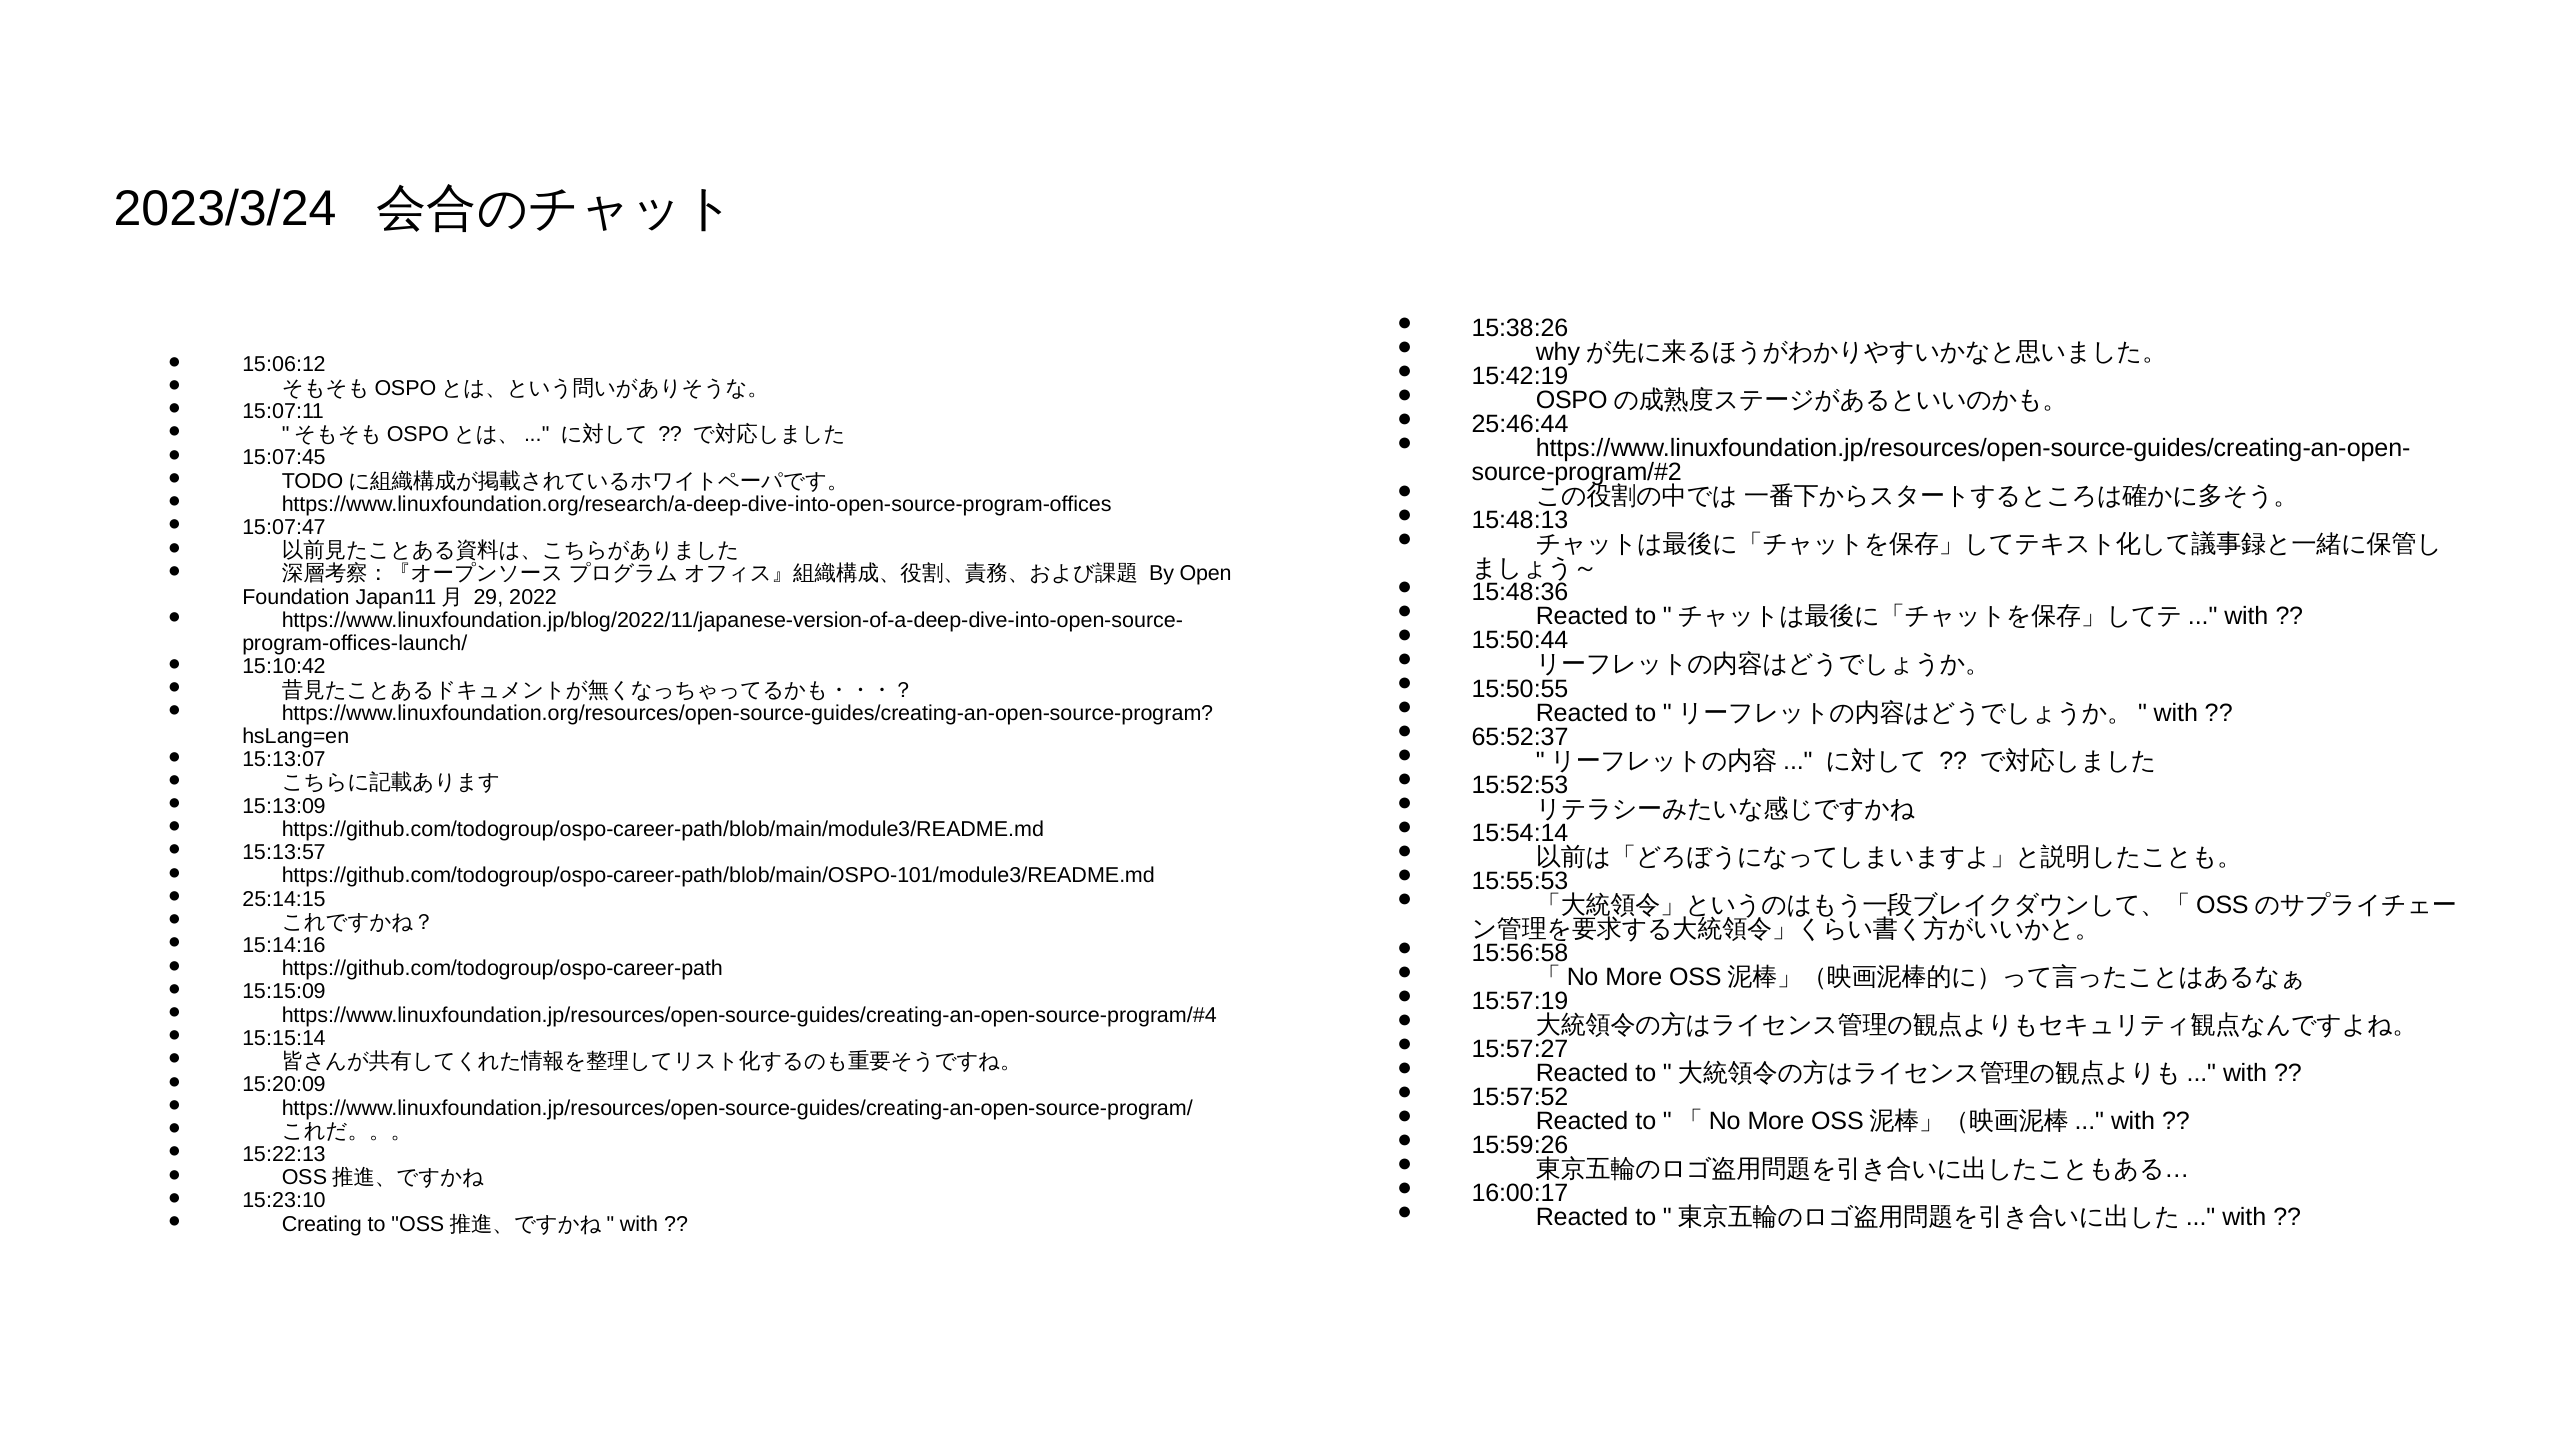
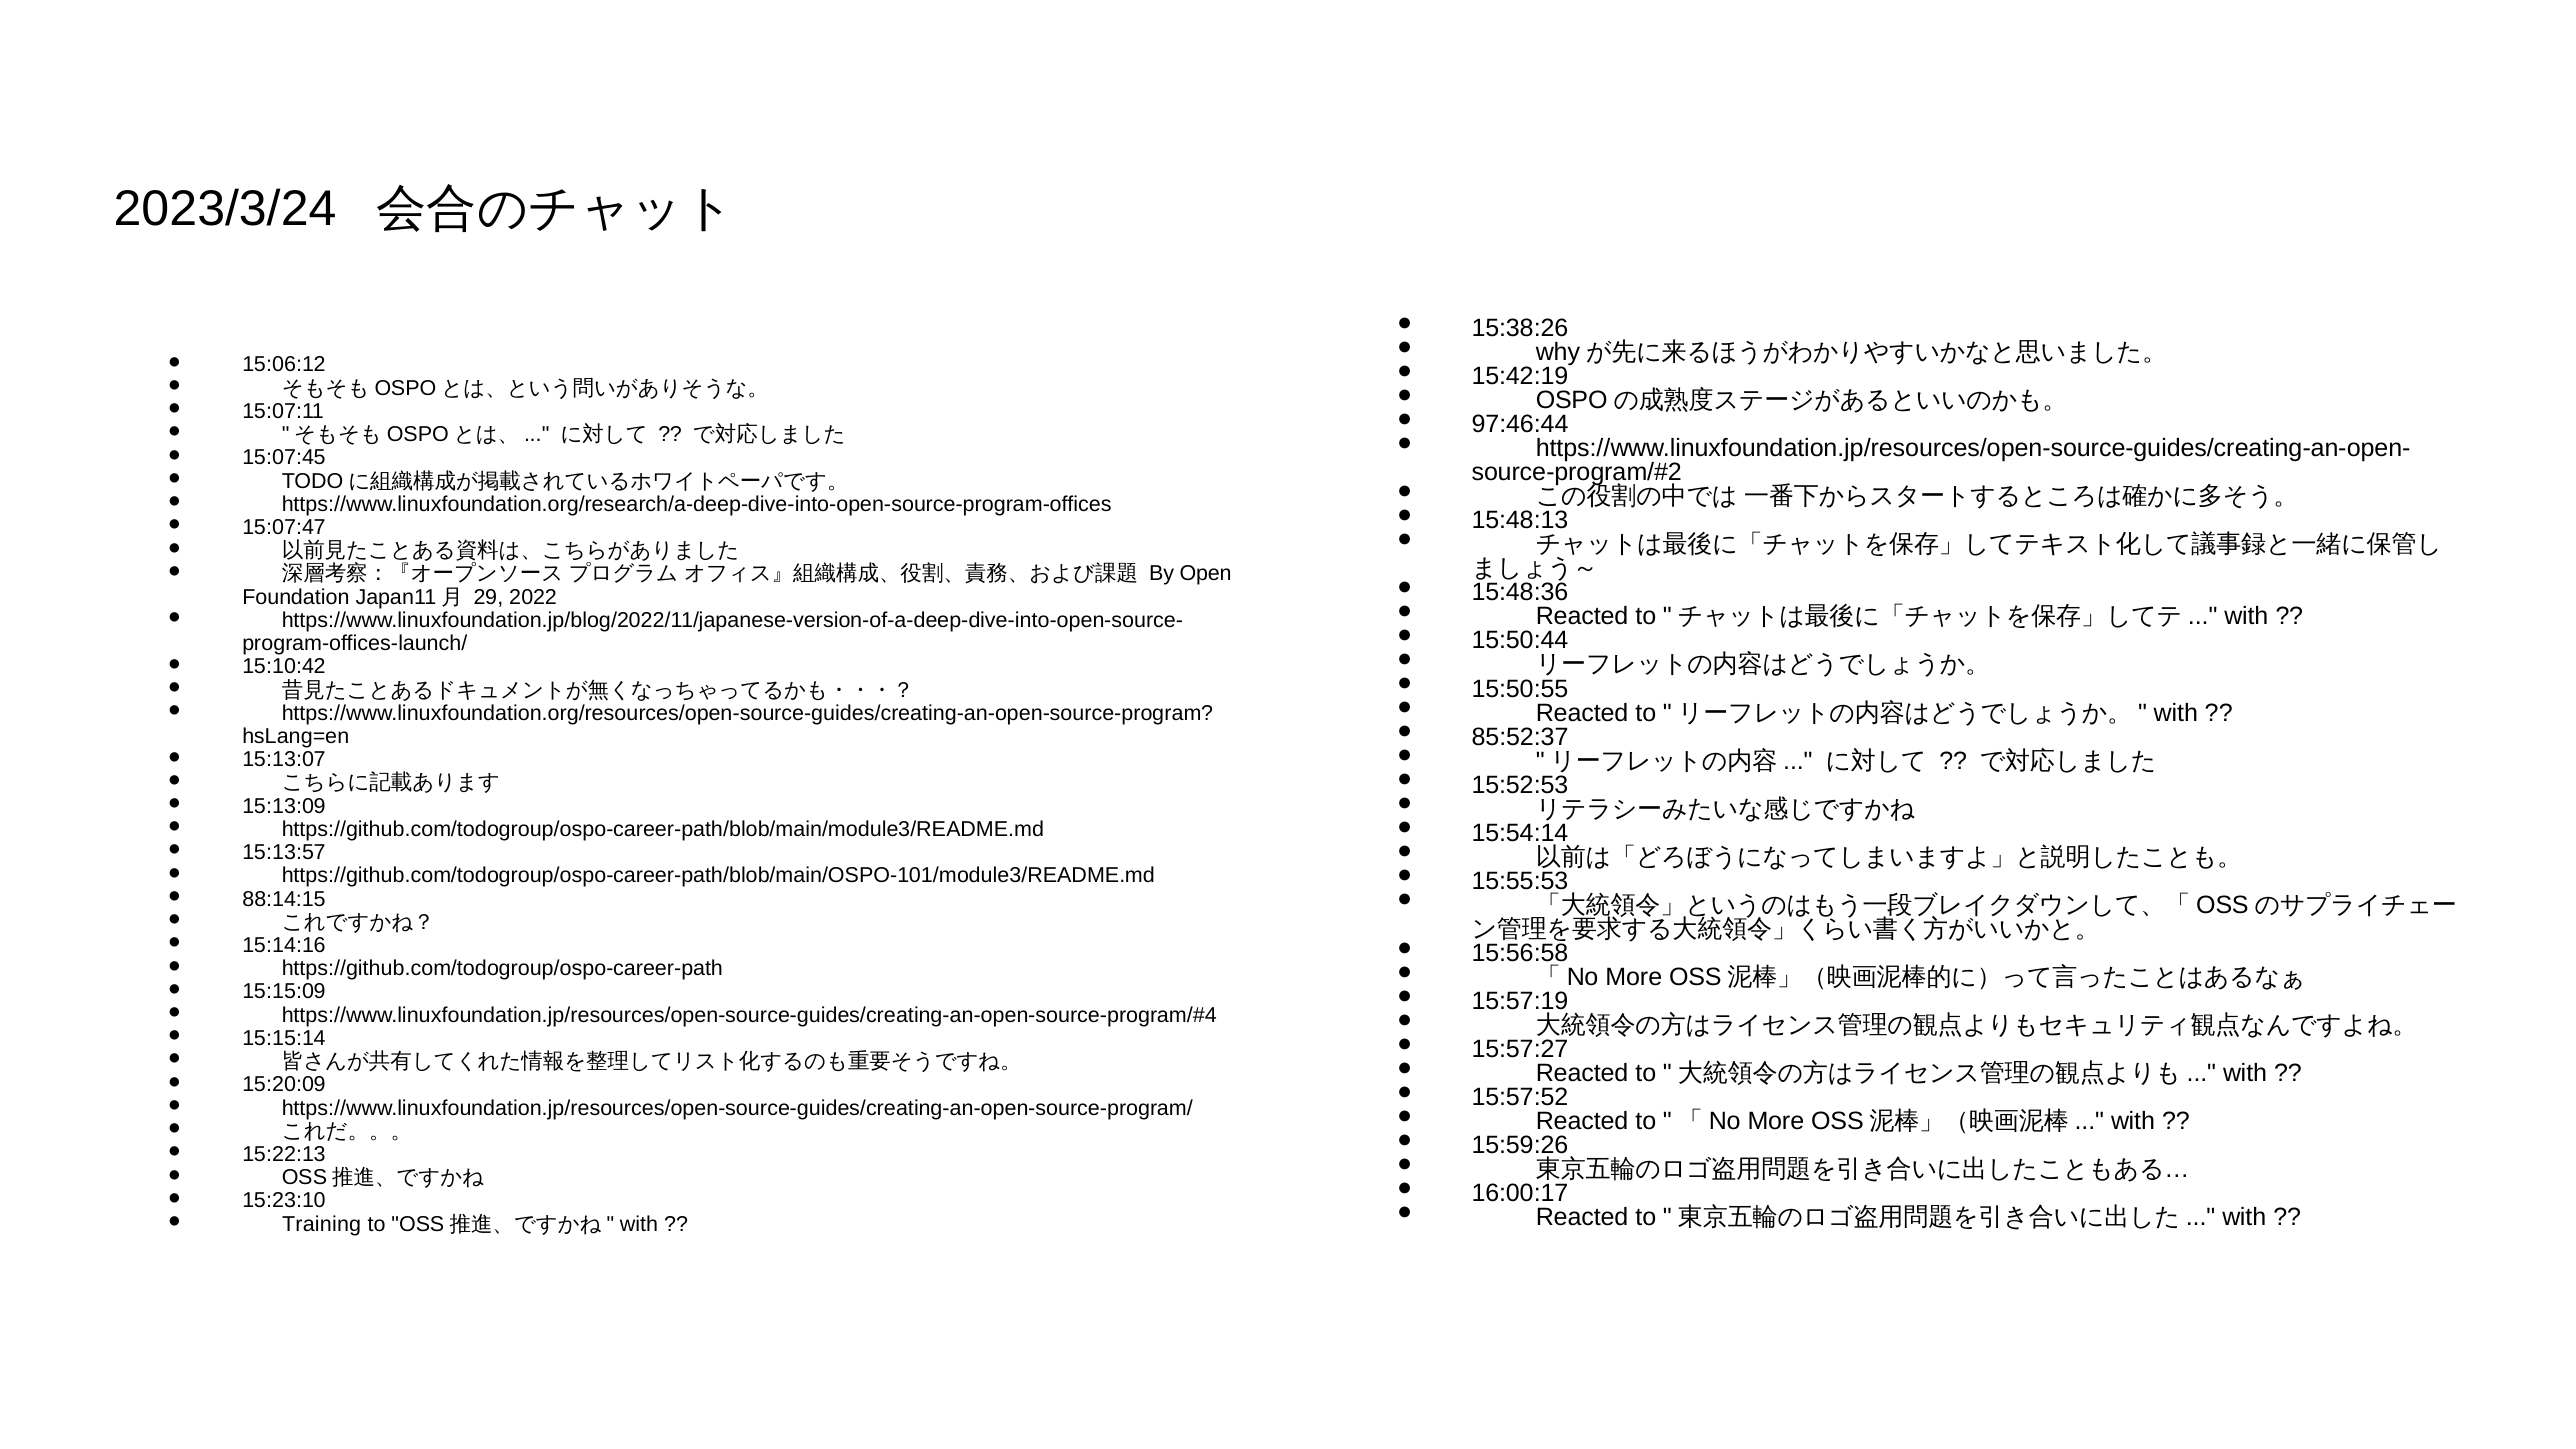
25:46:44: 25:46:44 -> 97:46:44
65:52:37: 65:52:37 -> 85:52:37
25:14:15: 25:14:15 -> 88:14:15
Creating: Creating -> Training
